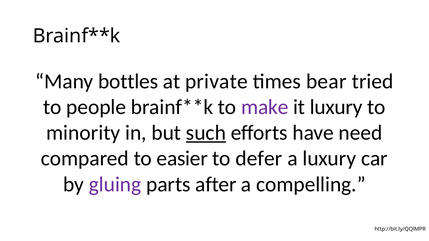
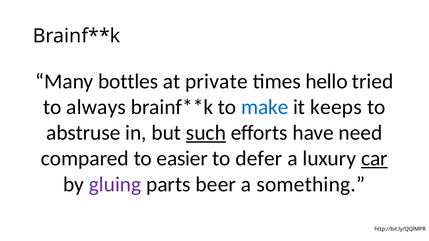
bear: bear -> hello
people: people -> always
make colour: purple -> blue
it luxury: luxury -> keeps
minority: minority -> abstruse
car underline: none -> present
after: after -> beer
compelling: compelling -> something
